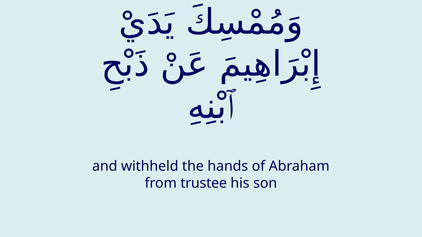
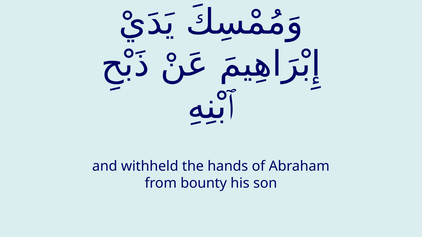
trustee: trustee -> bounty
